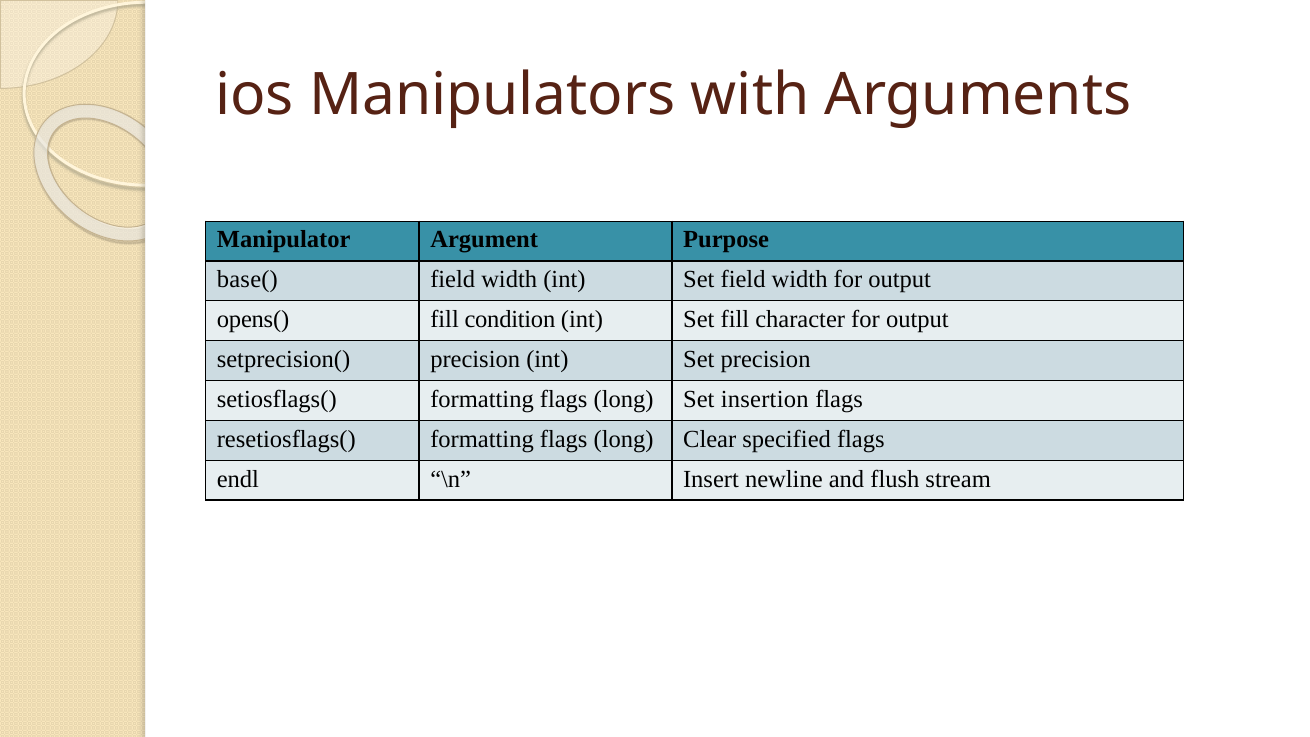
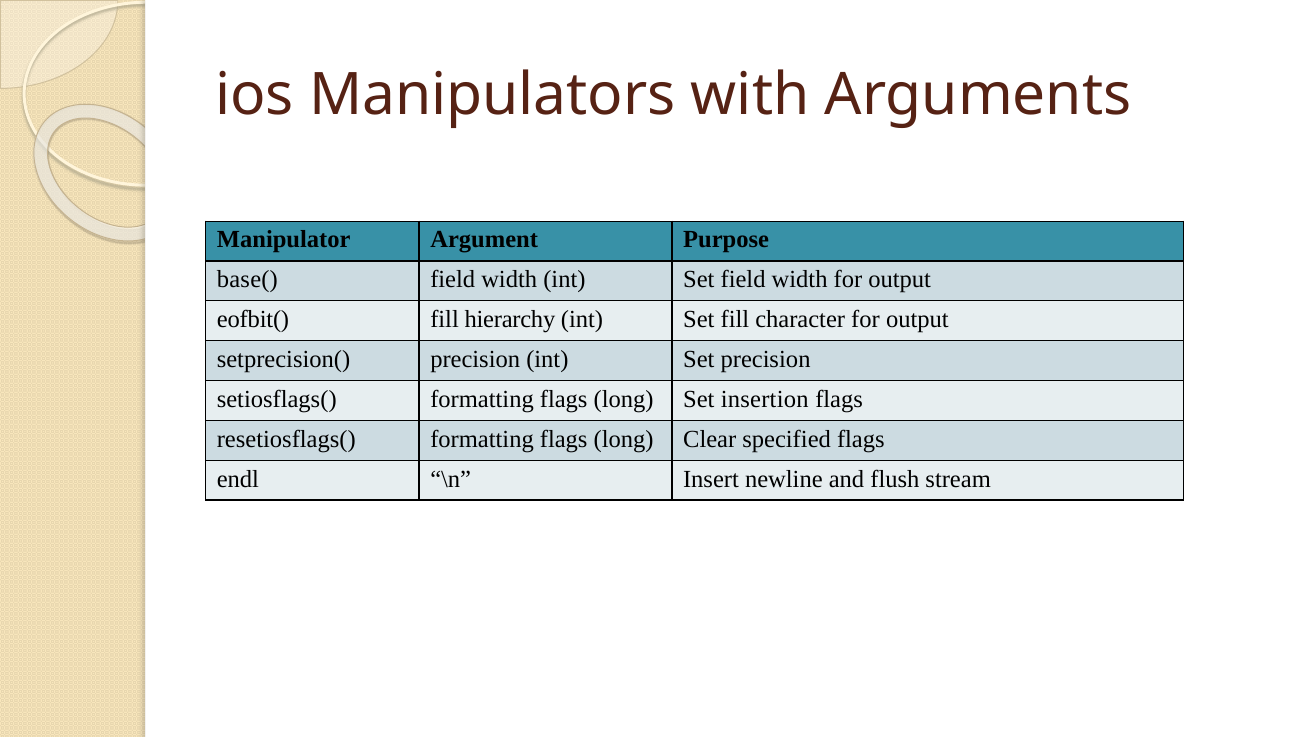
opens(: opens( -> eofbit(
condition: condition -> hierarchy
